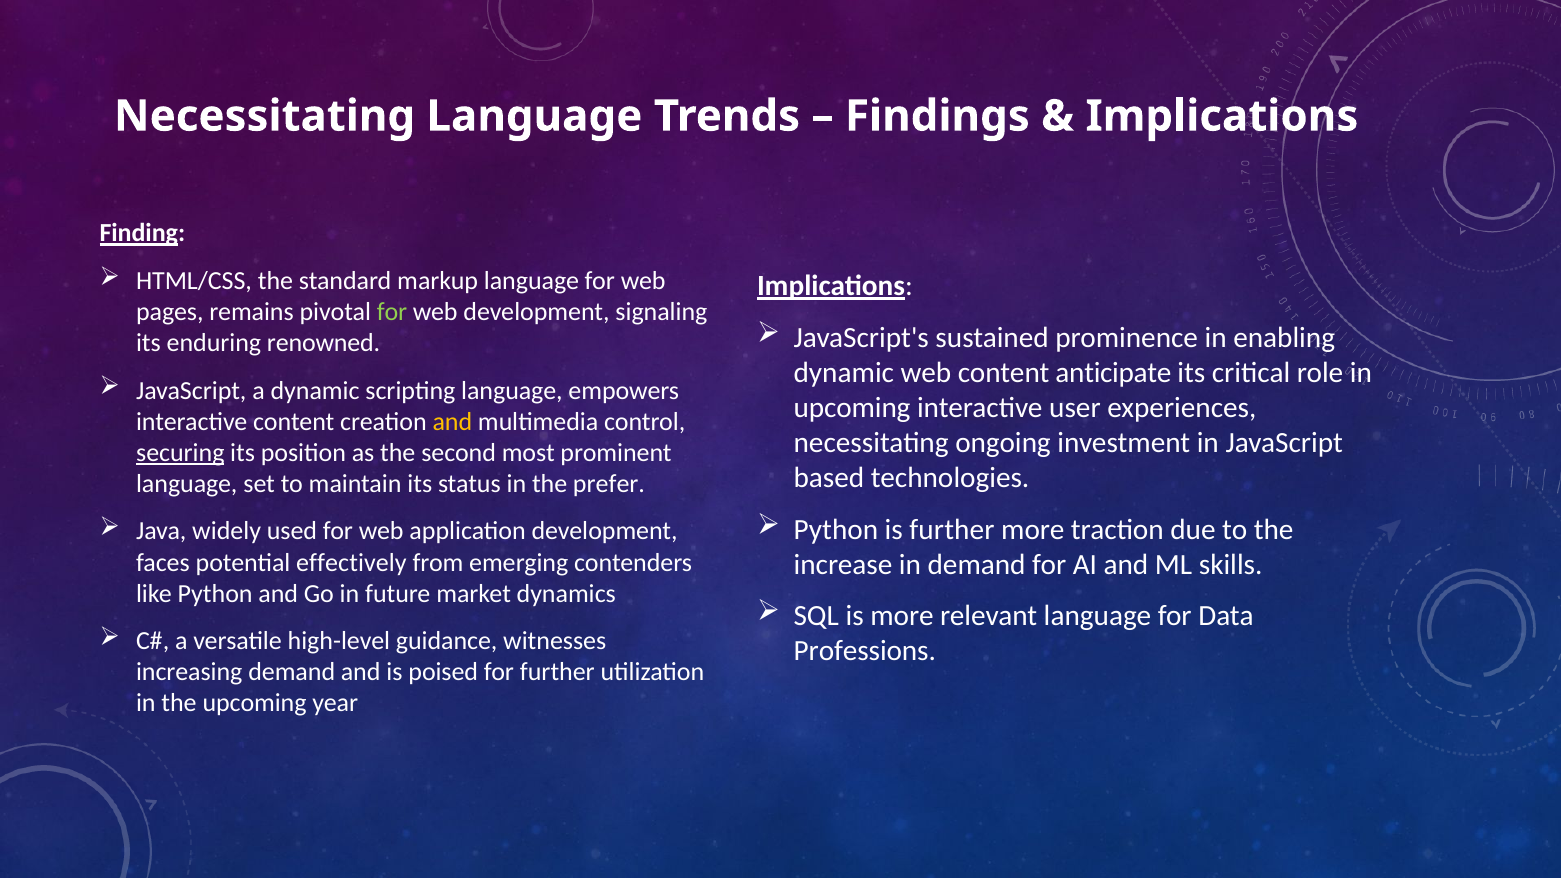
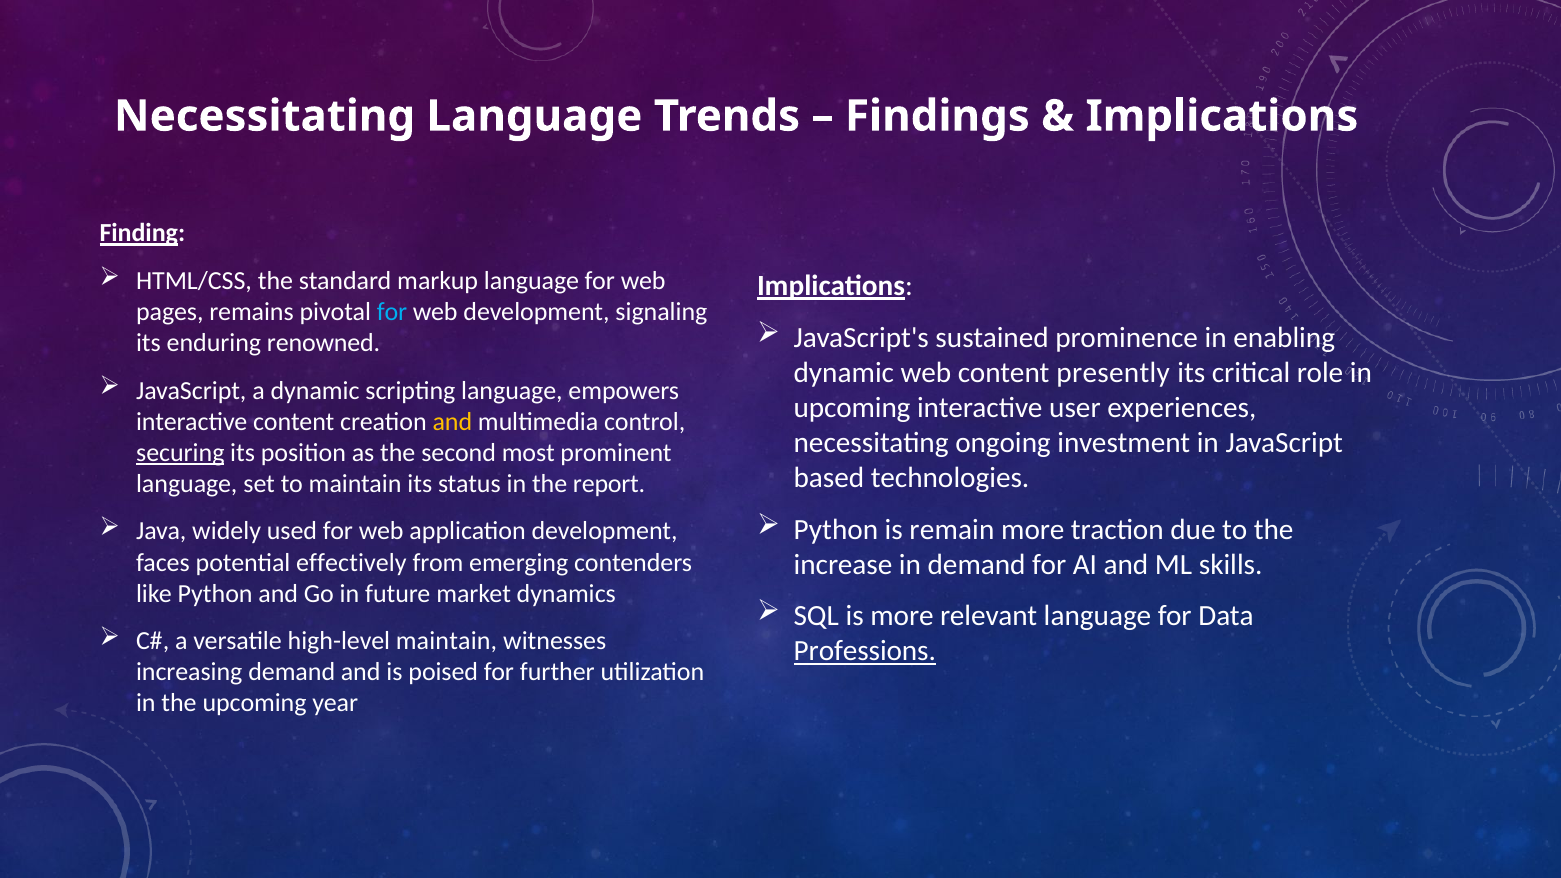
for at (392, 312) colour: light green -> light blue
anticipate: anticipate -> presently
prefer: prefer -> report
is further: further -> remain
high-level guidance: guidance -> maintain
Professions underline: none -> present
